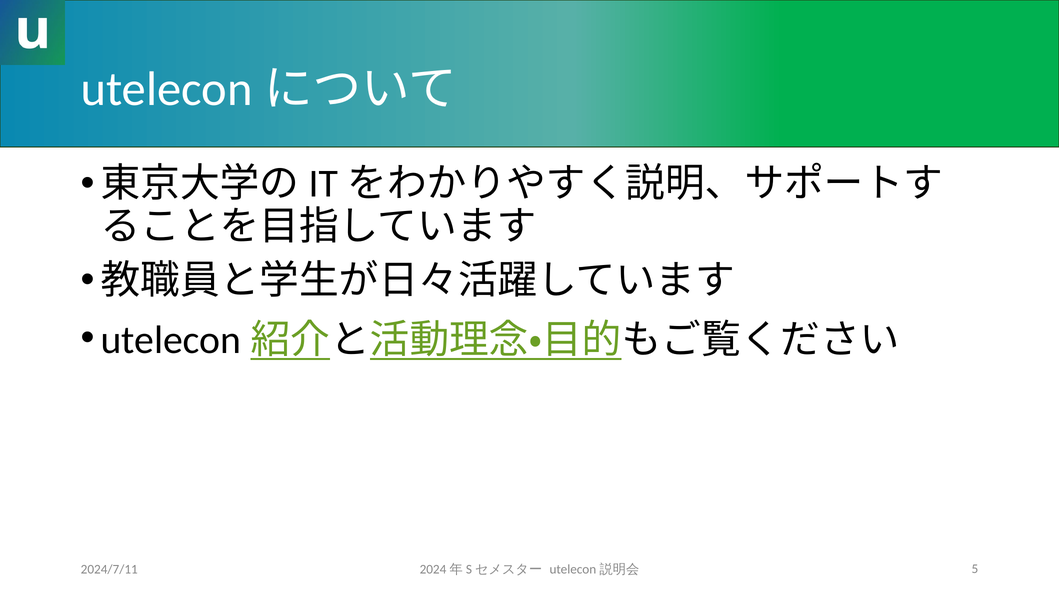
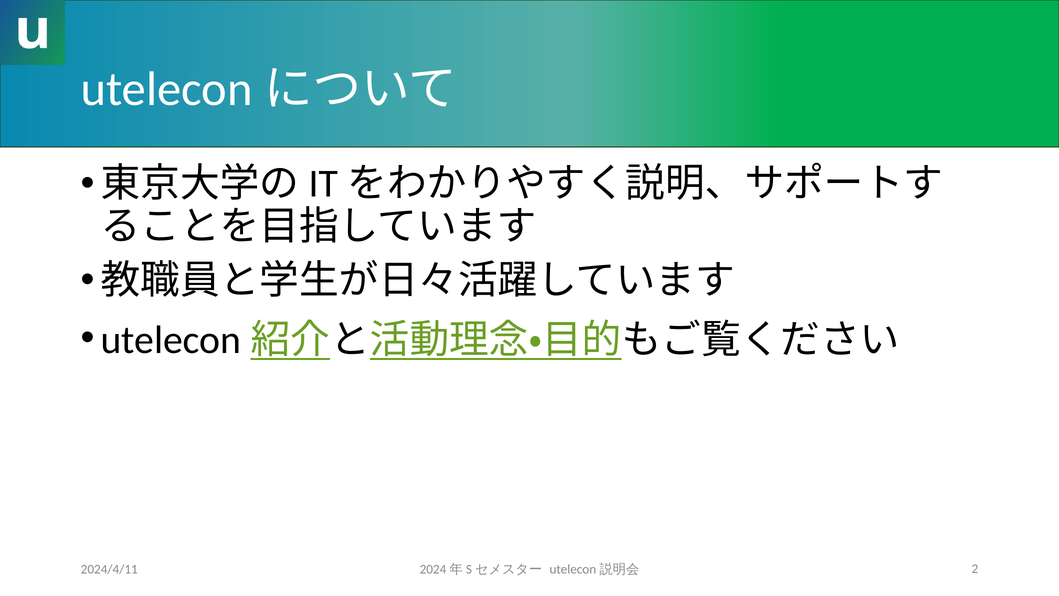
2024/7/11: 2024/7/11 -> 2024/4/11
5: 5 -> 2
